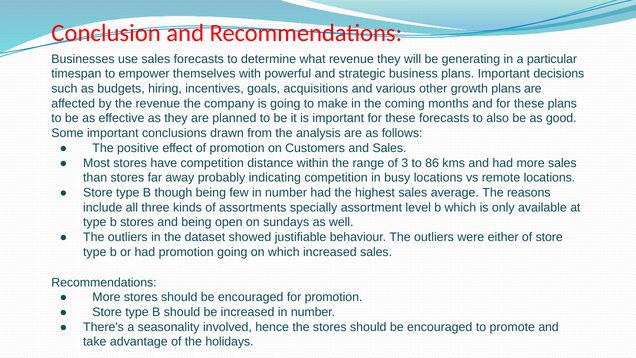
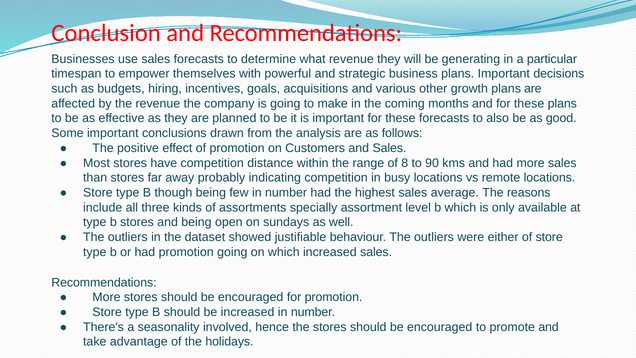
3: 3 -> 8
86: 86 -> 90
